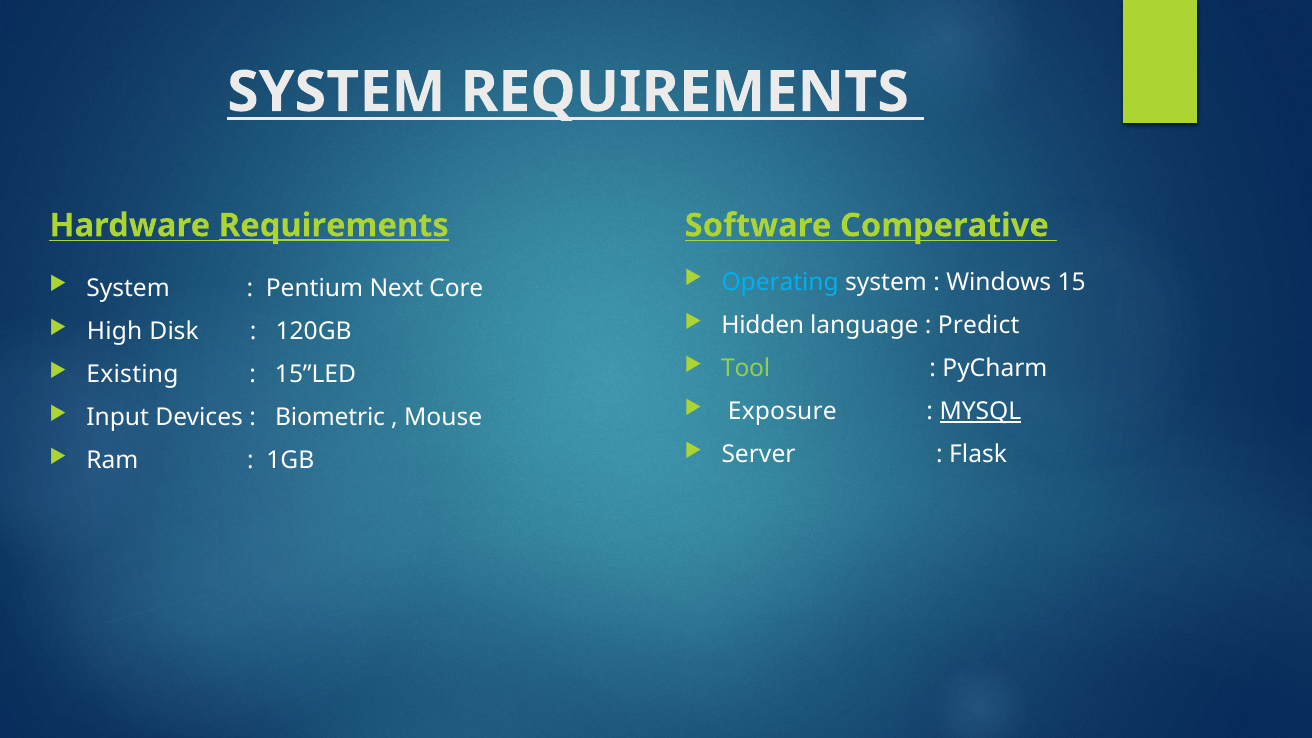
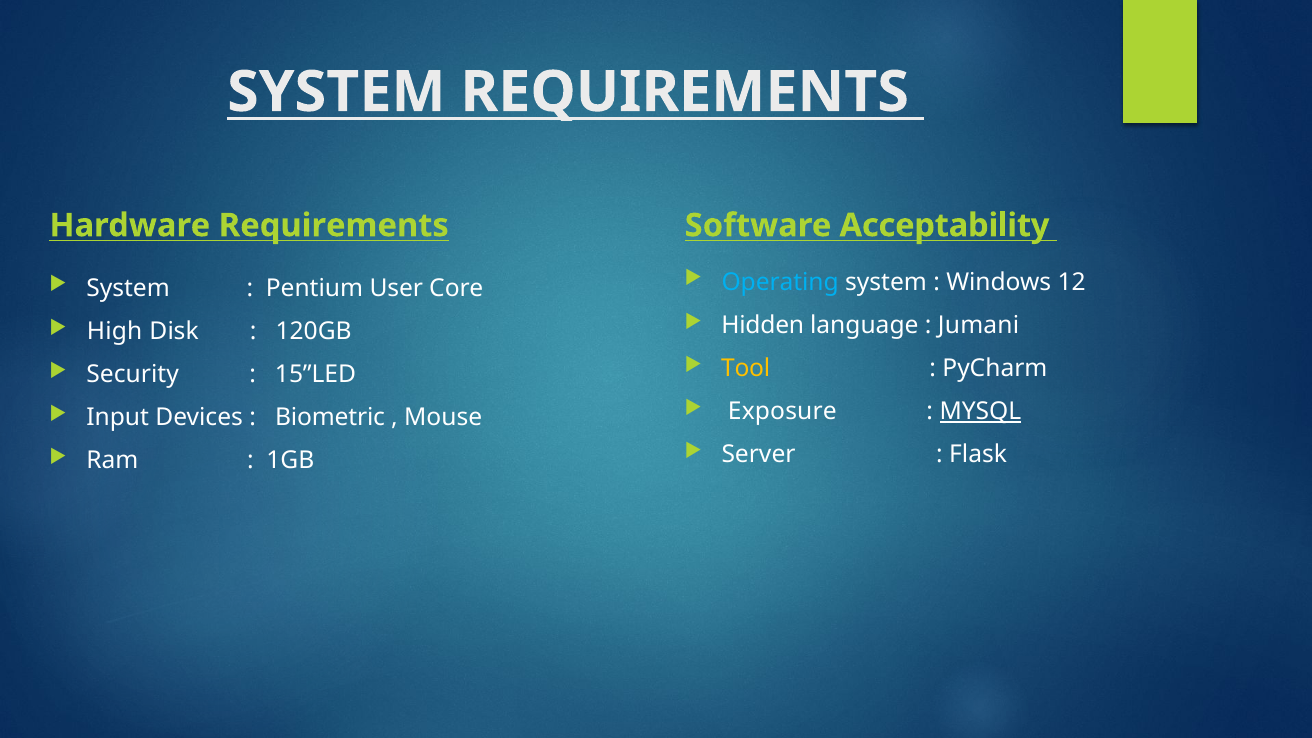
Requirements at (334, 225) underline: present -> none
Comperative: Comperative -> Acceptability
15: 15 -> 12
Next: Next -> User
Predict: Predict -> Jumani
Tool colour: light green -> yellow
Existing: Existing -> Security
